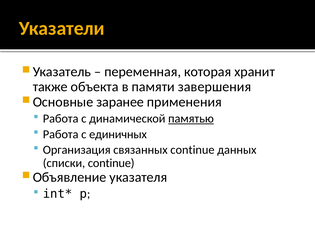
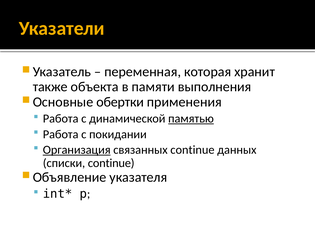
завершения: завершения -> выполнения
заранее: заранее -> обертки
единичных: единичных -> покидании
Организация underline: none -> present
